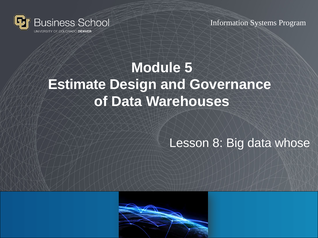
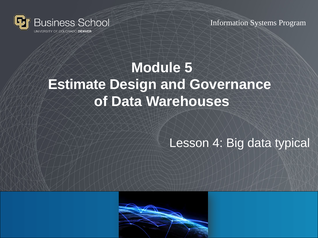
8: 8 -> 4
whose: whose -> typical
